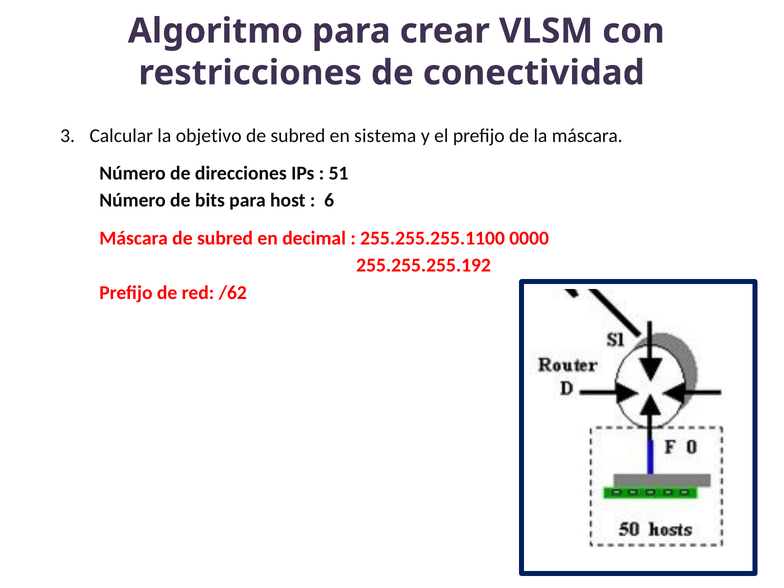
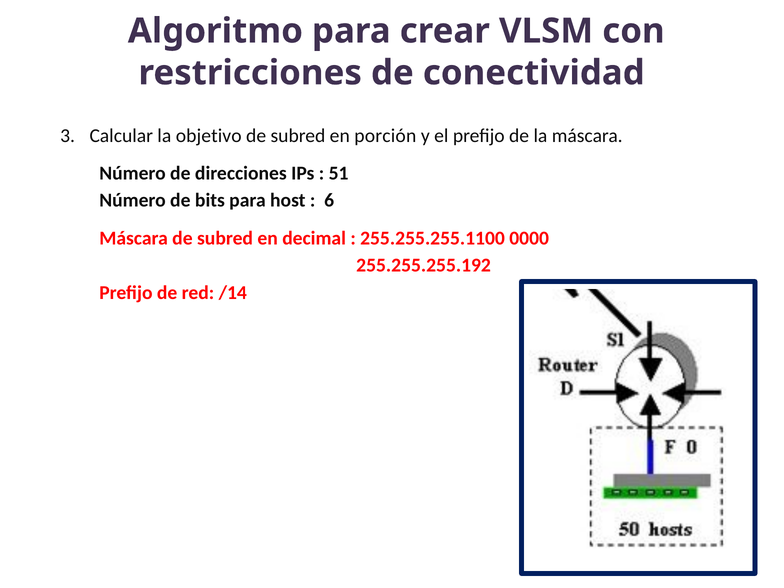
sistema: sistema -> porción
/62: /62 -> /14
